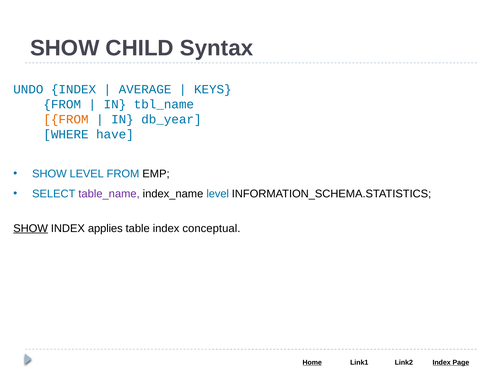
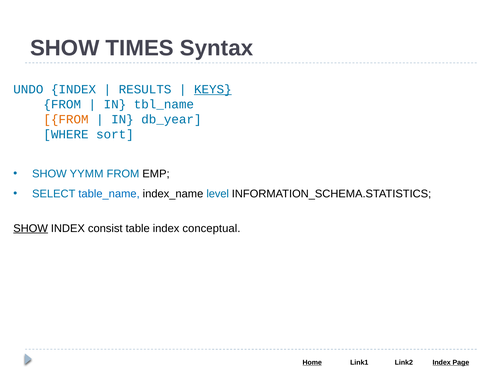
CHILD: CHILD -> TIMES
AVERAGE: AVERAGE -> RESULTS
KEYS underline: none -> present
have: have -> sort
SHOW LEVEL: LEVEL -> YYMM
table_name colour: purple -> blue
applies: applies -> consist
